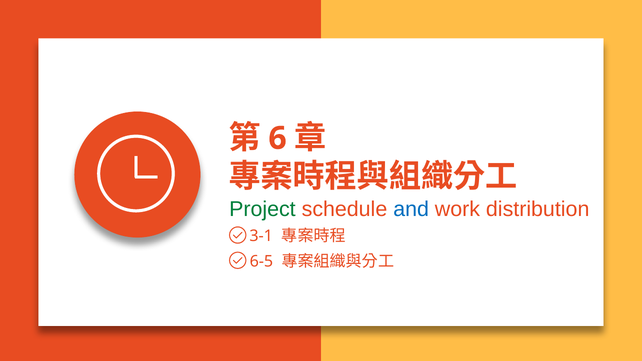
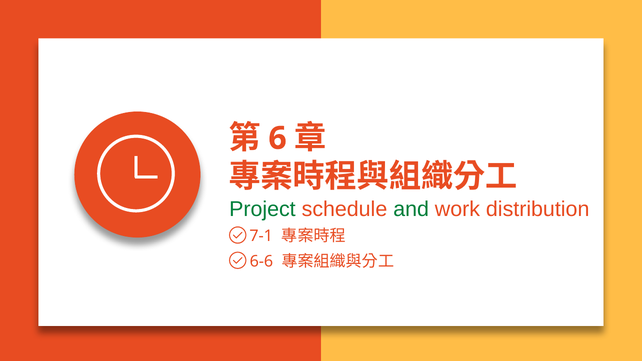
and colour: blue -> green
3-1: 3-1 -> 7-1
6-5: 6-5 -> 6-6
